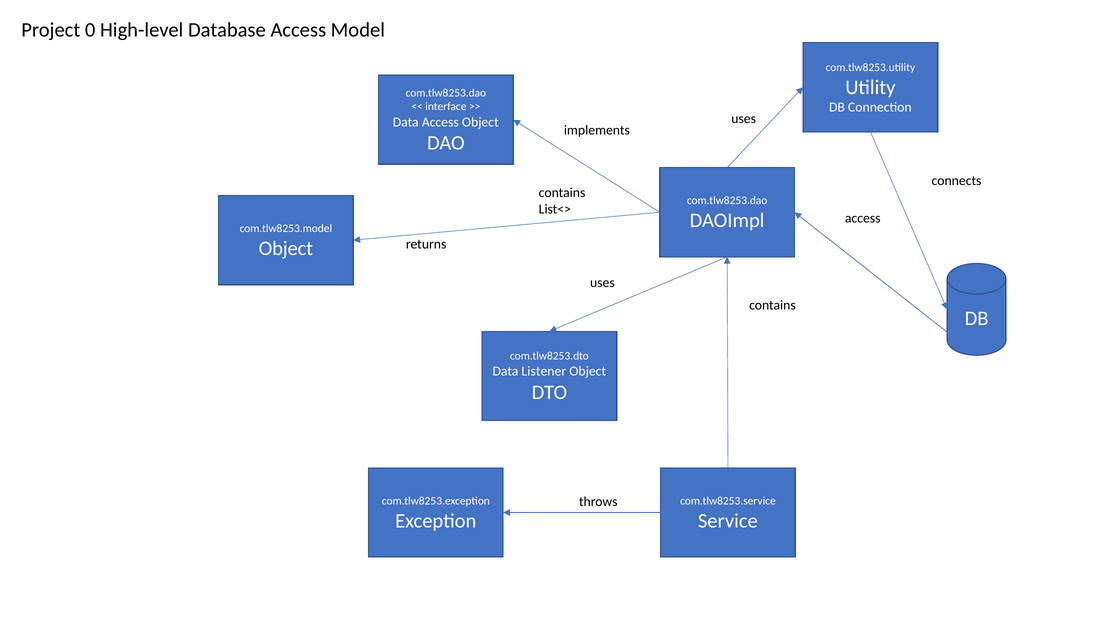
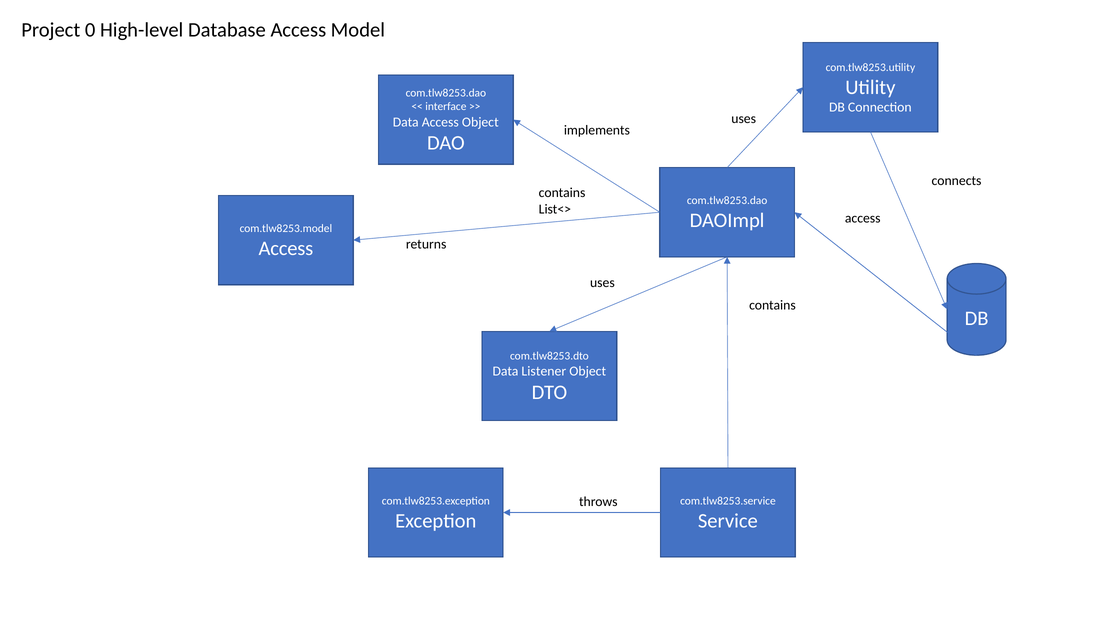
Object at (286, 249): Object -> Access
